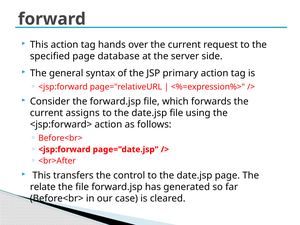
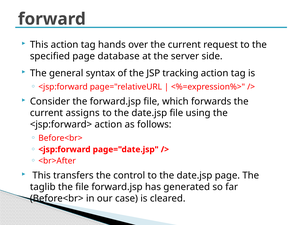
primary: primary -> tracking
relate: relate -> taglib
